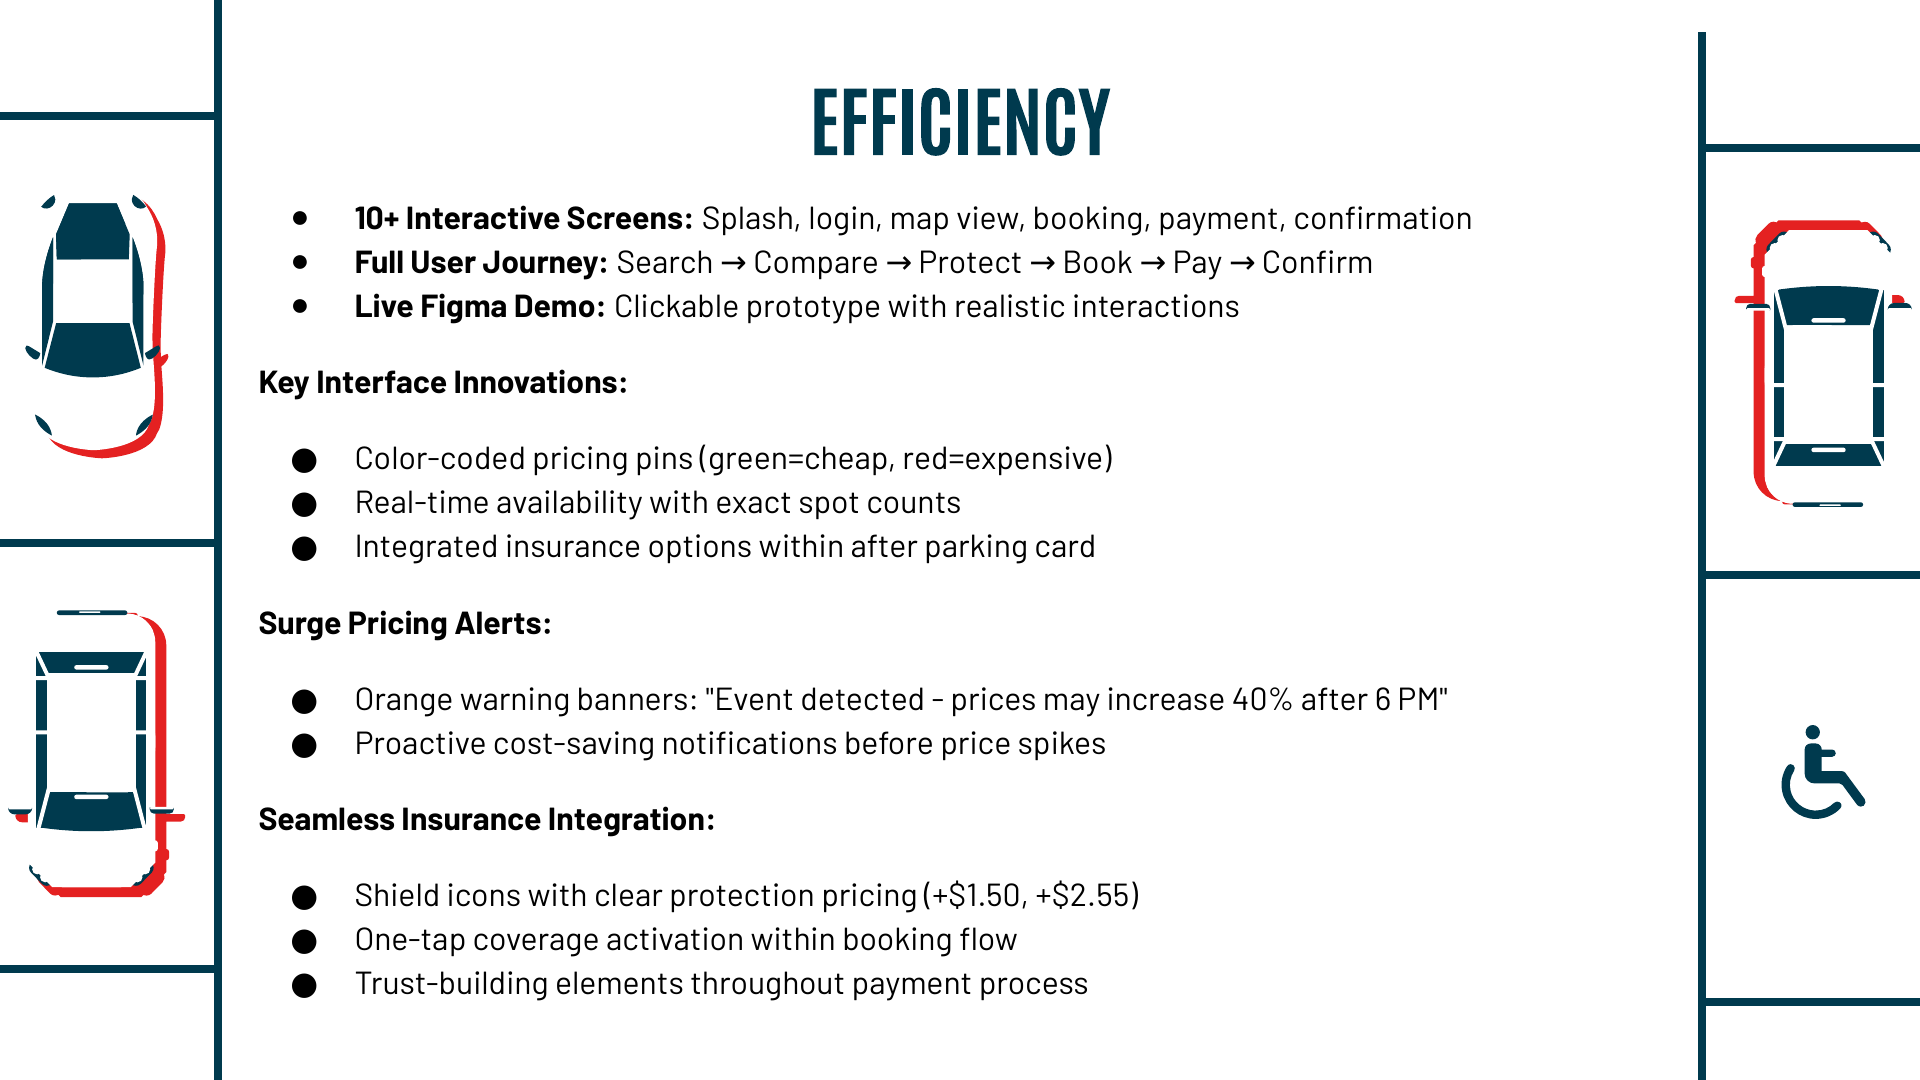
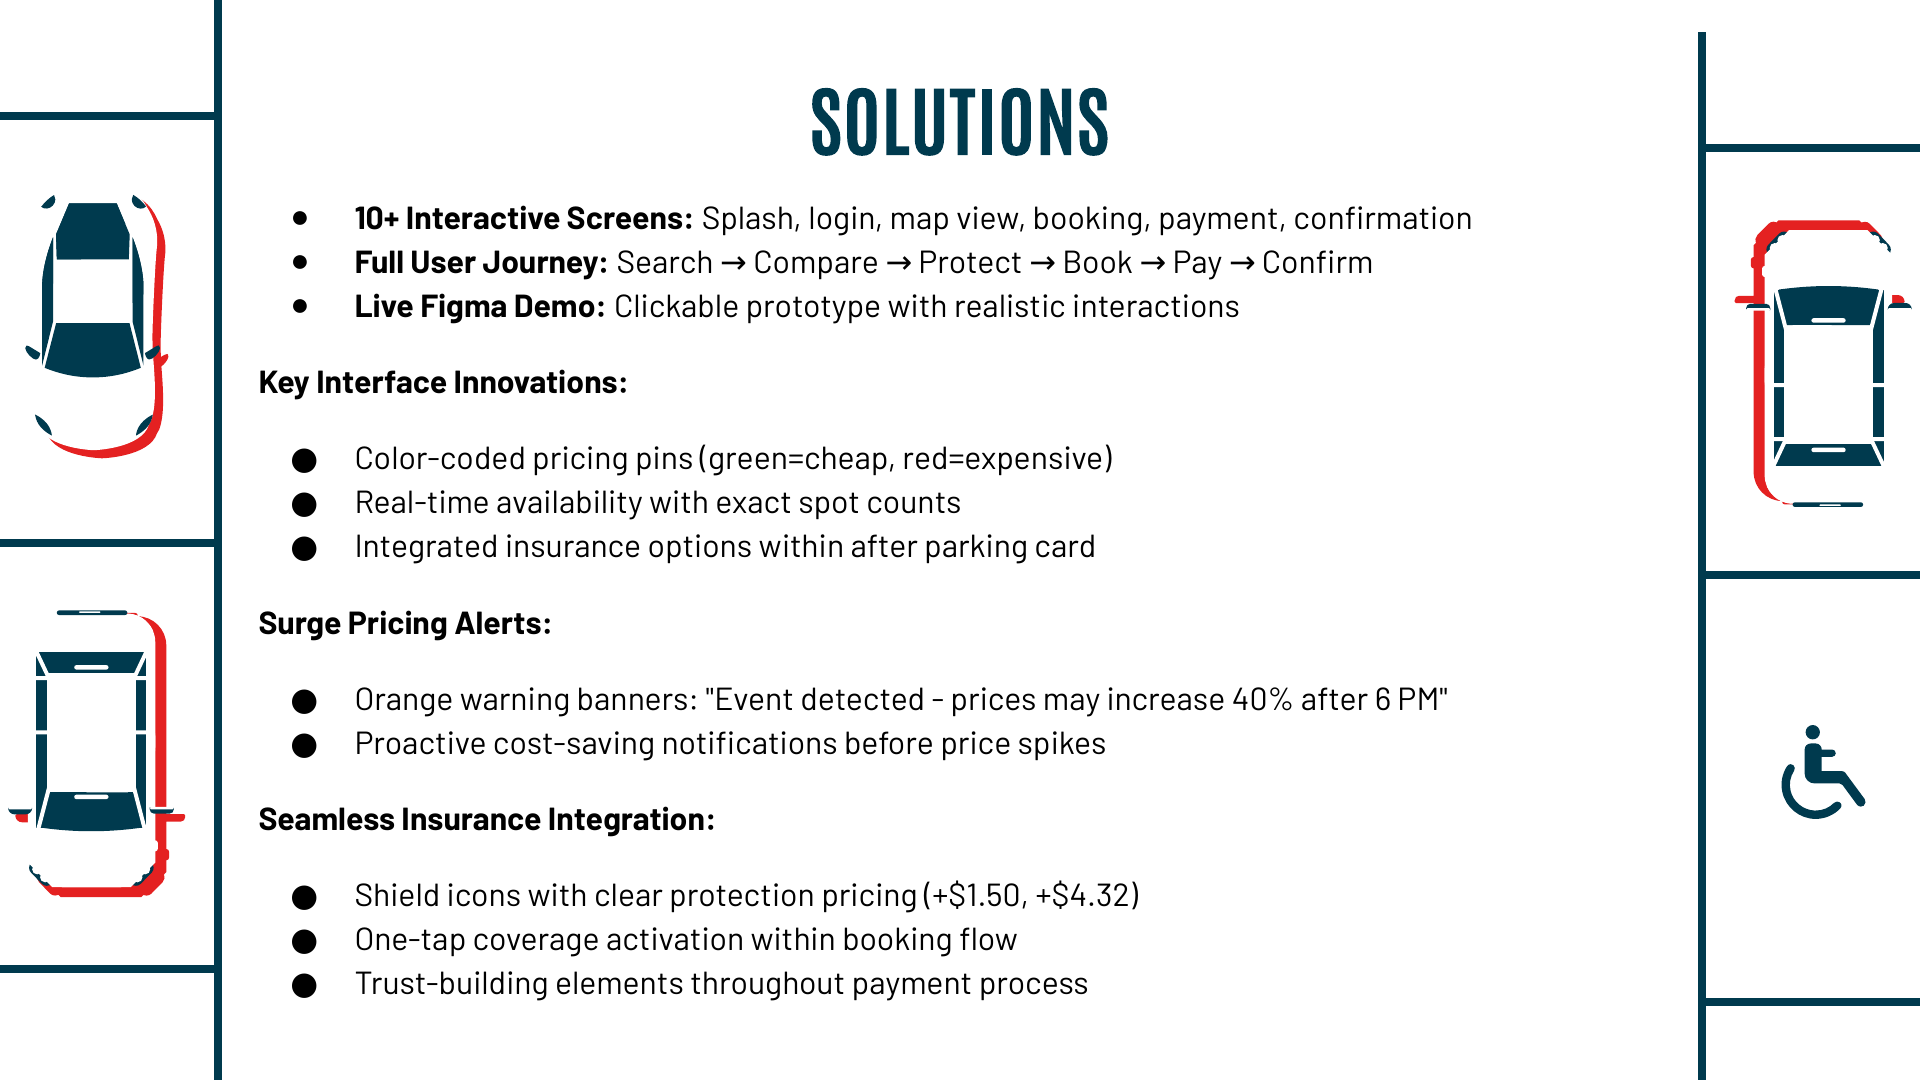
EFFICIENCY: EFFICIENCY -> SOLUTIONS
+$2.55: +$2.55 -> +$4.32
